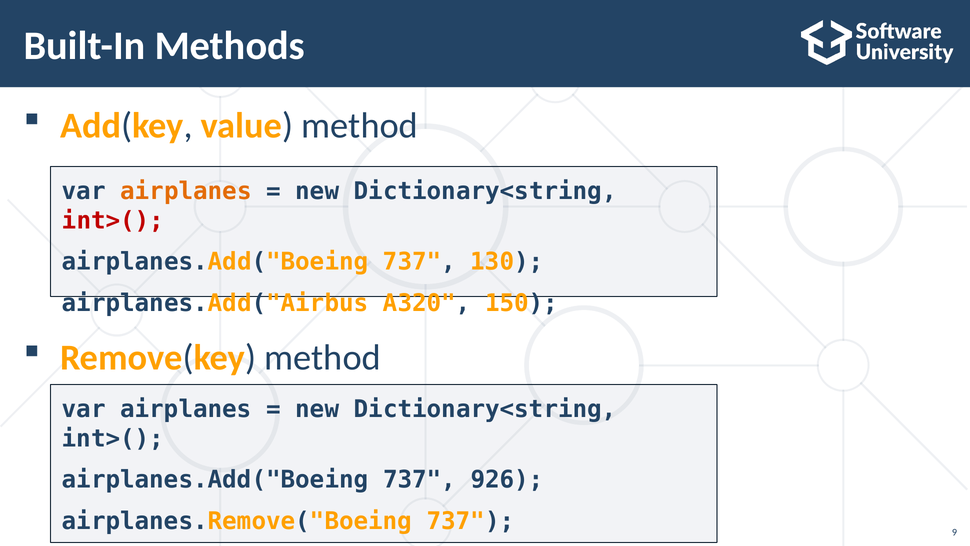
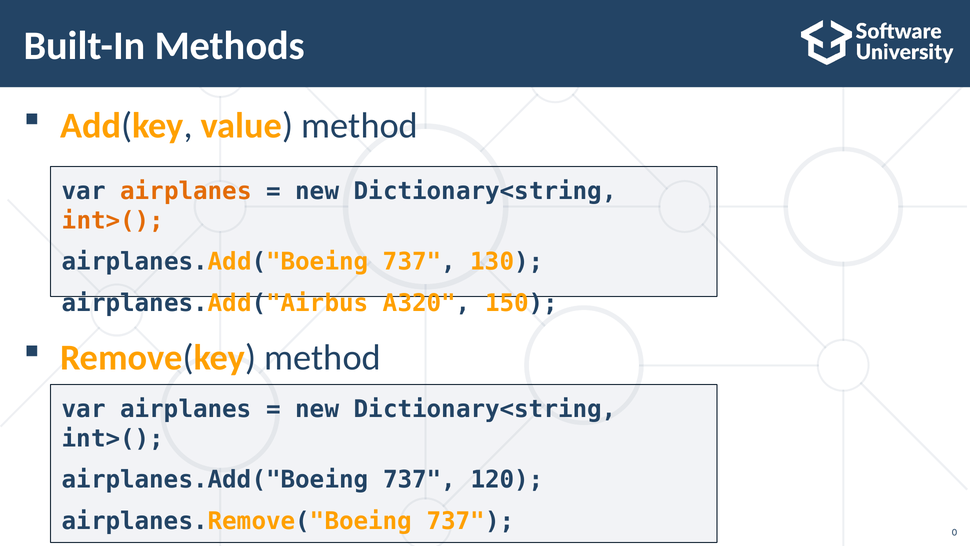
int>( at (113, 220) colour: red -> orange
926: 926 -> 120
9: 9 -> 0
